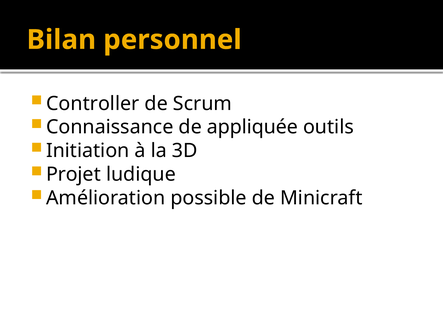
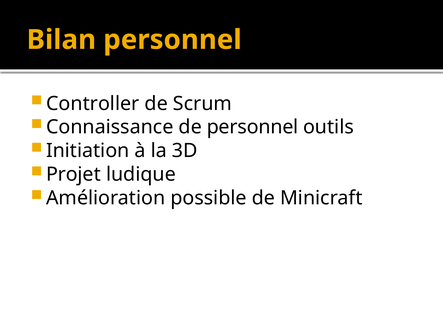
de appliquée: appliquée -> personnel
